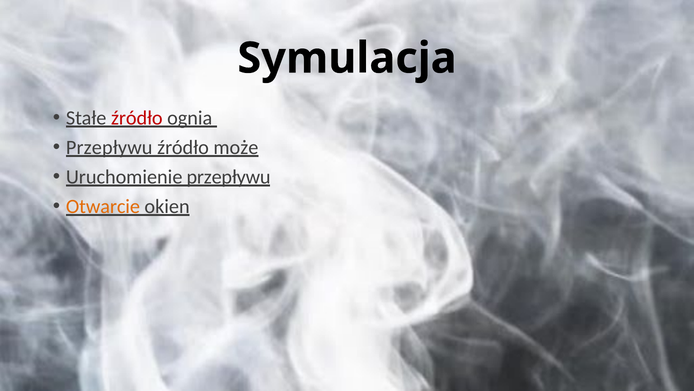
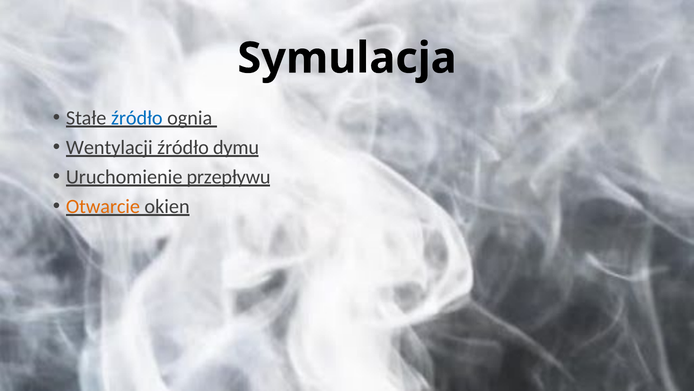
źródło at (137, 118) colour: red -> blue
Przepływu at (109, 147): Przepływu -> Wentylacji
może: może -> dymu
